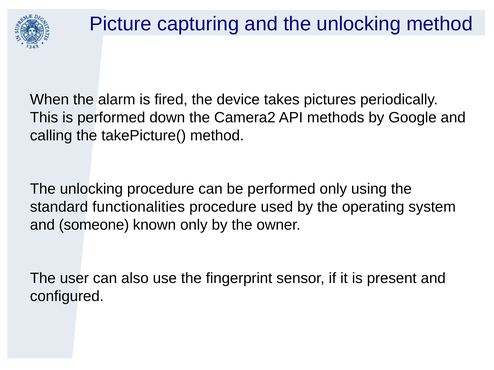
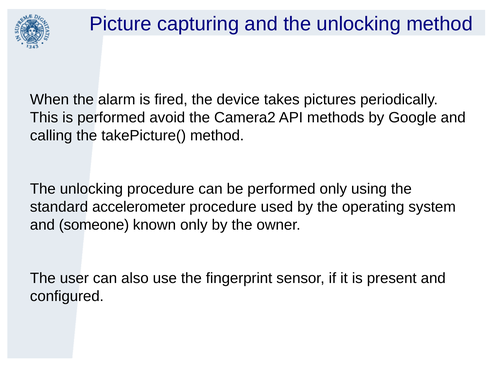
down: down -> avoid
functionalities: functionalities -> accelerometer
